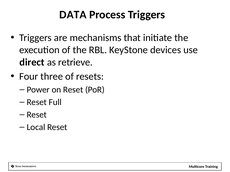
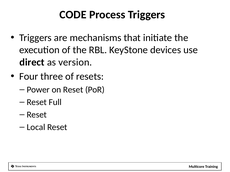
DATA: DATA -> CODE
retrieve: retrieve -> version
